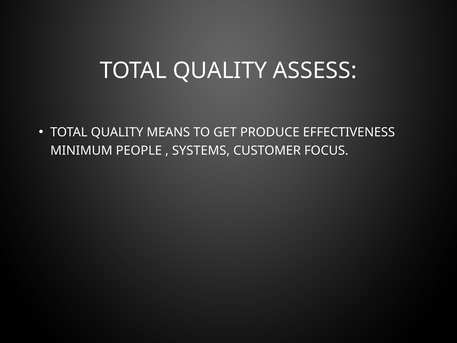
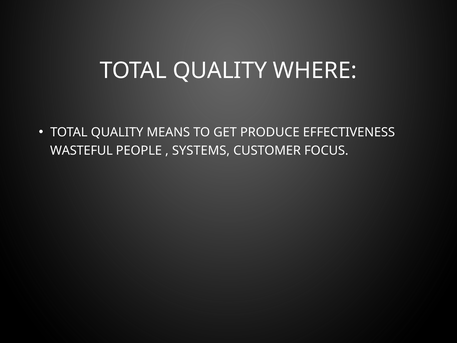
ASSESS: ASSESS -> WHERE
MINIMUM: MINIMUM -> WASTEFUL
